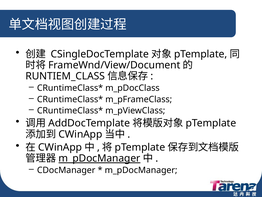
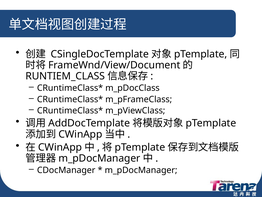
m_pDocManager at (99, 158) underline: present -> none
